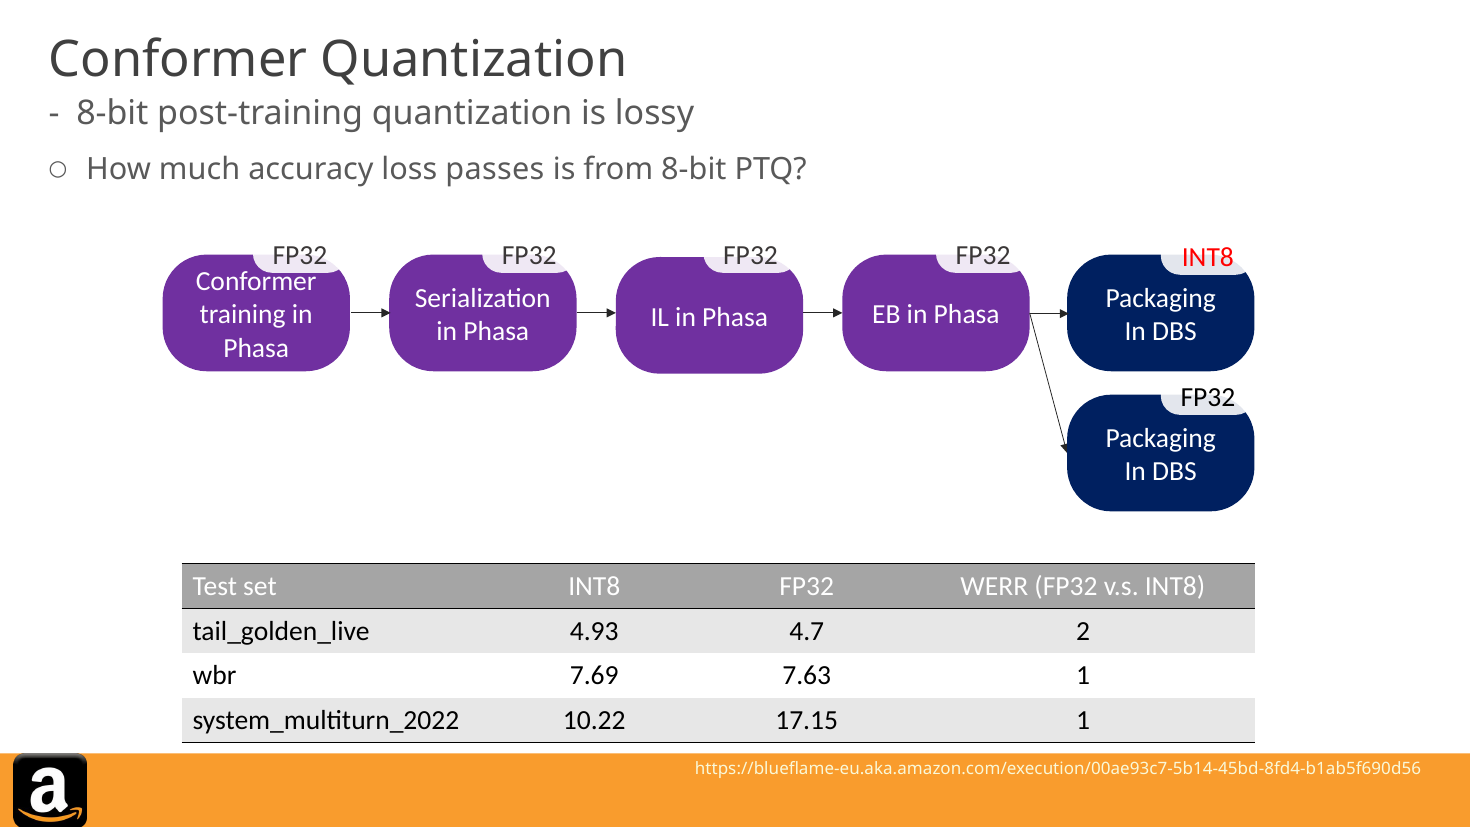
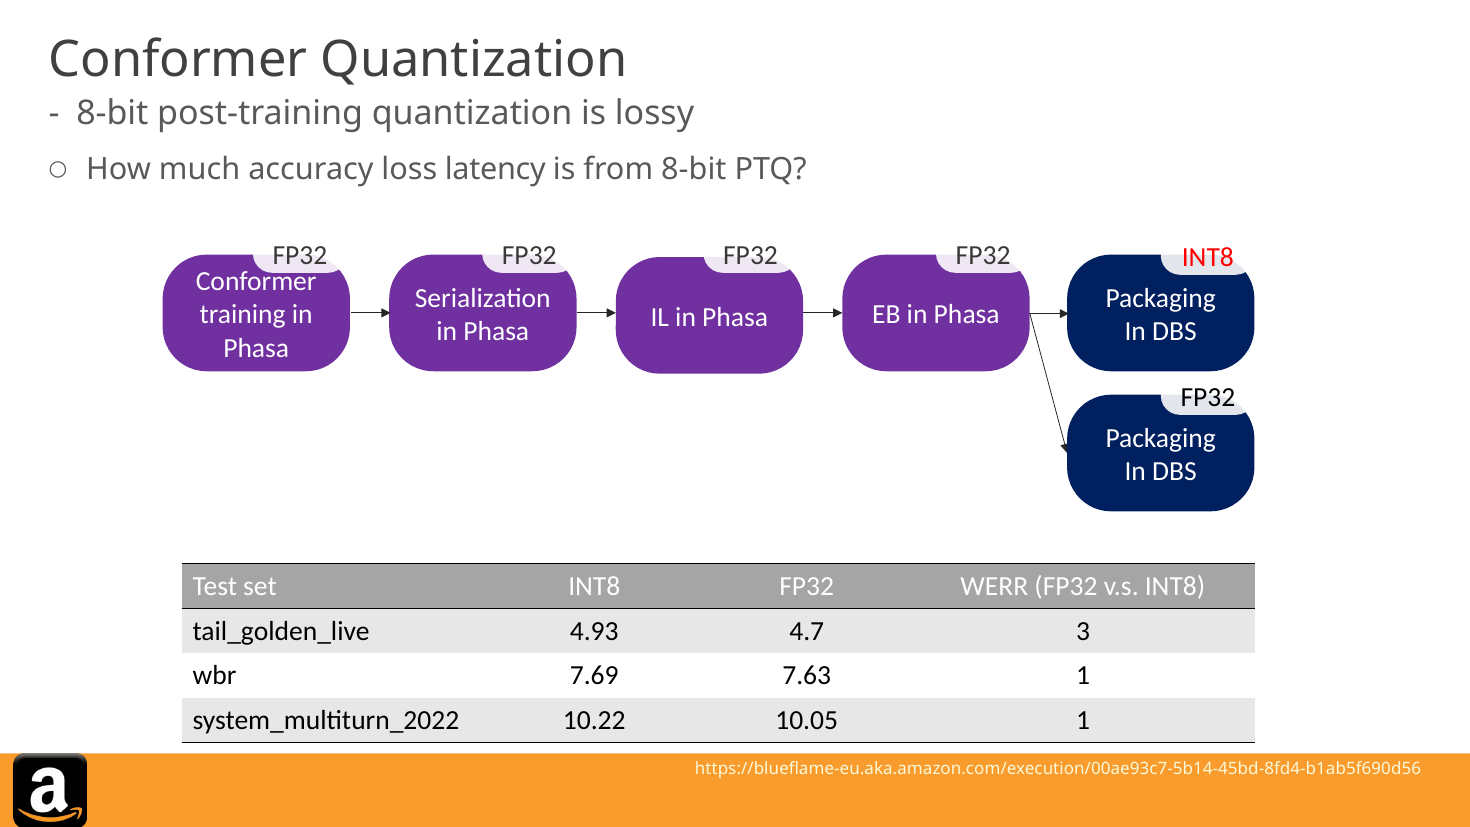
passes: passes -> latency
2: 2 -> 3
17.15: 17.15 -> 10.05
